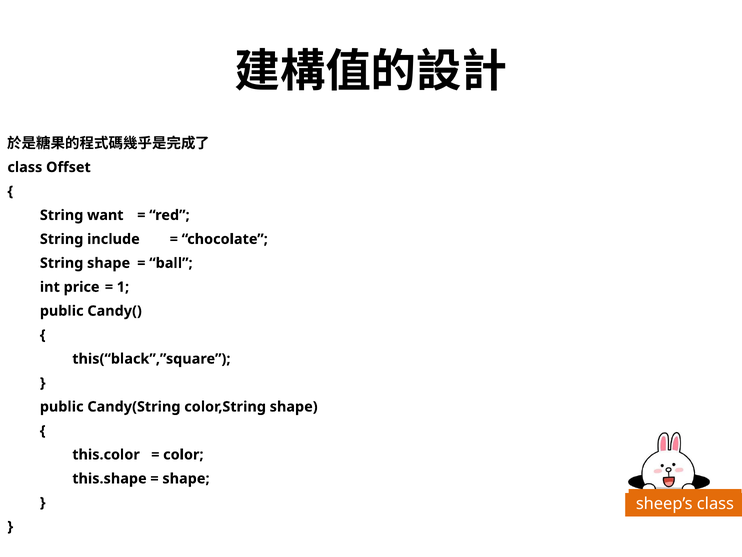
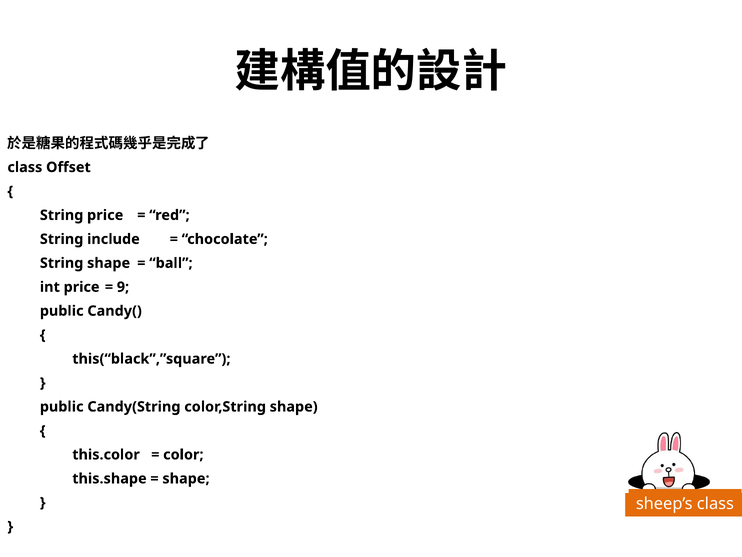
String want: want -> price
1: 1 -> 9
